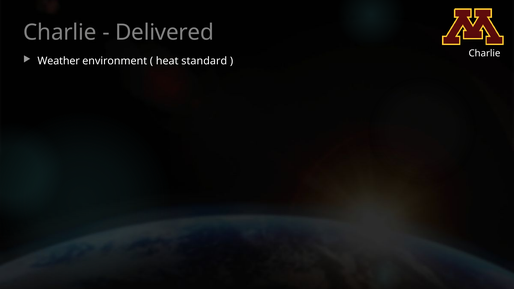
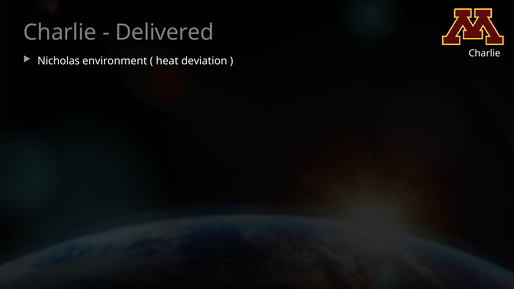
Weather: Weather -> Nicholas
standard: standard -> deviation
